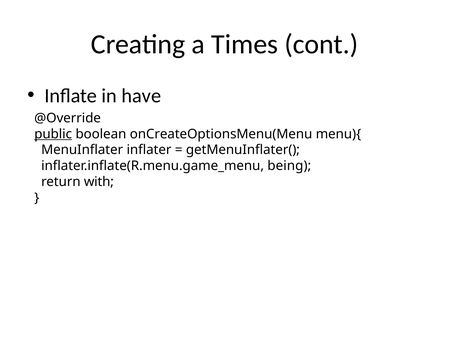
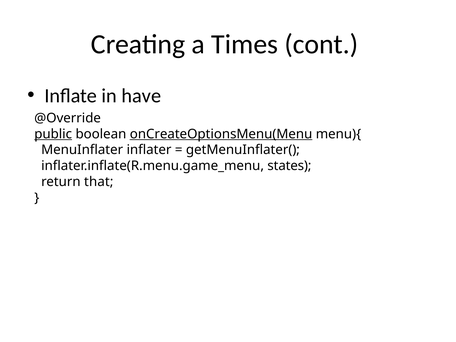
onCreateOptionsMenu(Menu underline: none -> present
being: being -> states
with: with -> that
